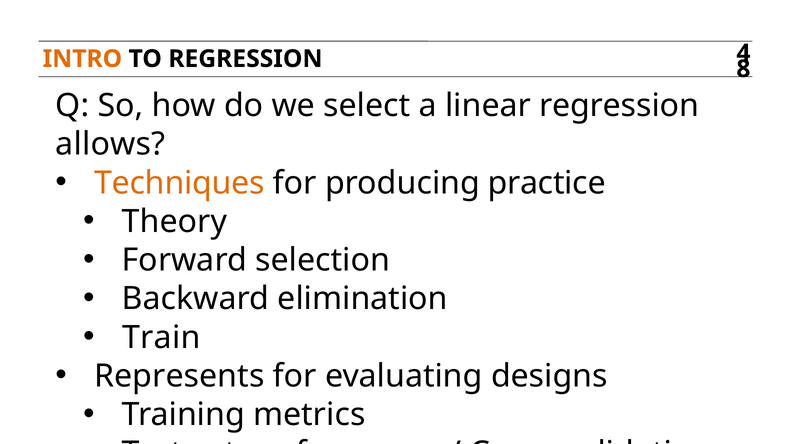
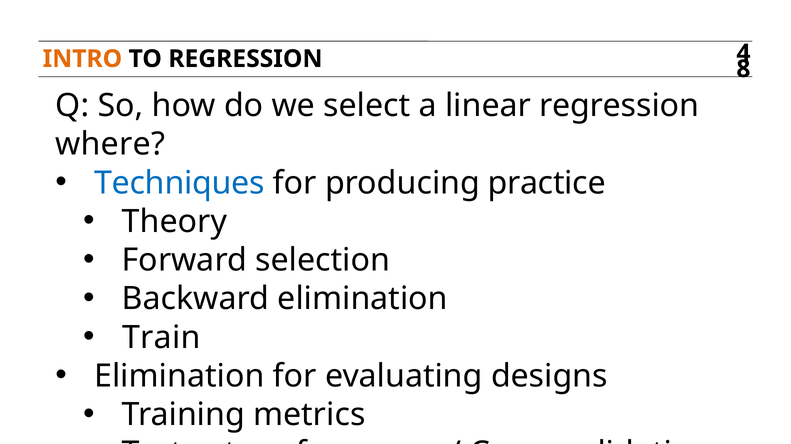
allows: allows -> where
Techniques colour: orange -> blue
Represents at (179, 376): Represents -> Elimination
